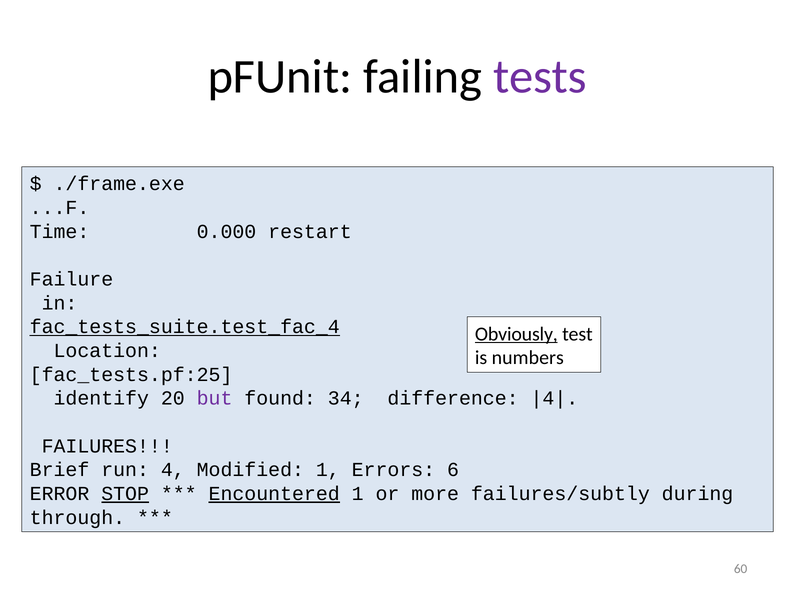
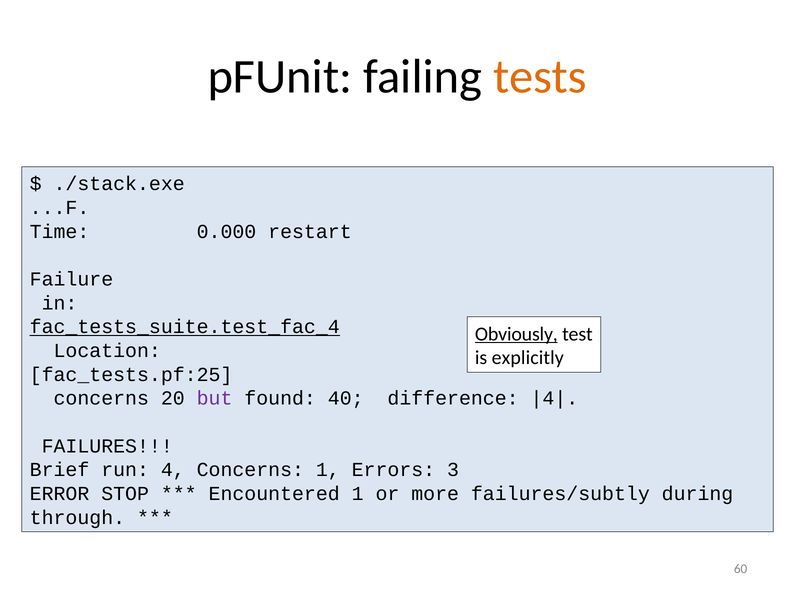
tests colour: purple -> orange
./frame.exe: ./frame.exe -> ./stack.exe
numbers: numbers -> explicitly
identify at (101, 399): identify -> concerns
34: 34 -> 40
4 Modified: Modified -> Concerns
6: 6 -> 3
STOP underline: present -> none
Encountered underline: present -> none
